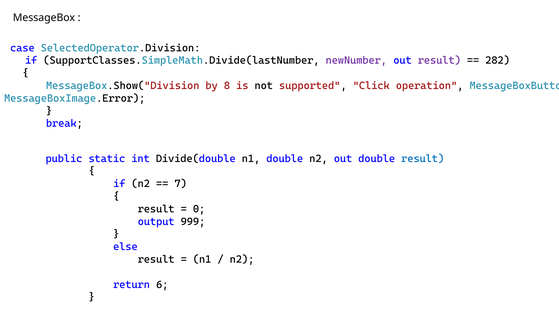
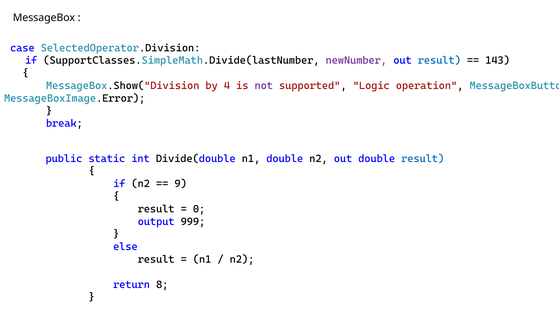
result at (439, 60) colour: purple -> blue
282: 282 -> 143
8: 8 -> 4
not colour: black -> purple
Click: Click -> Logic
7: 7 -> 9
6: 6 -> 8
